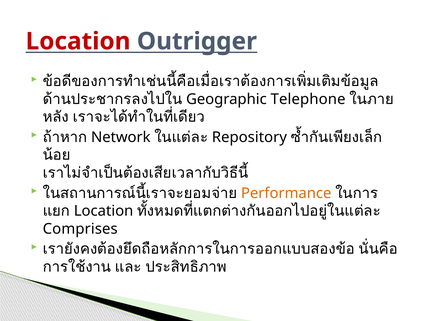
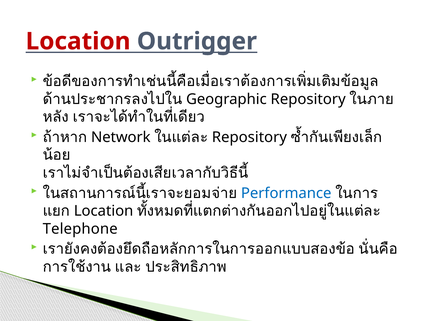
Geographic Telephone: Telephone -> Repository
Performance colour: orange -> blue
Comprises: Comprises -> Telephone
